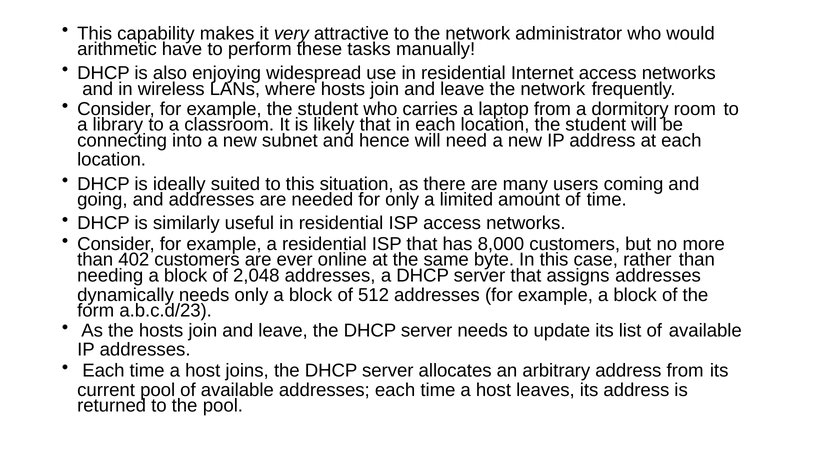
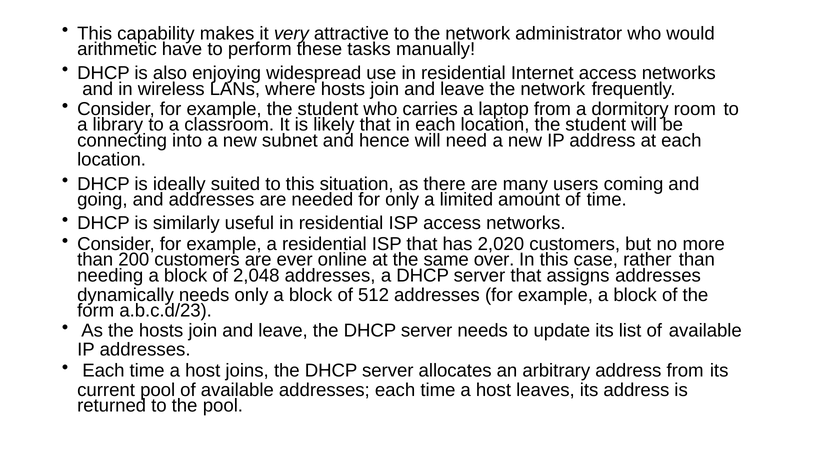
8,000: 8,000 -> 2,020
402: 402 -> 200
byte: byte -> over
